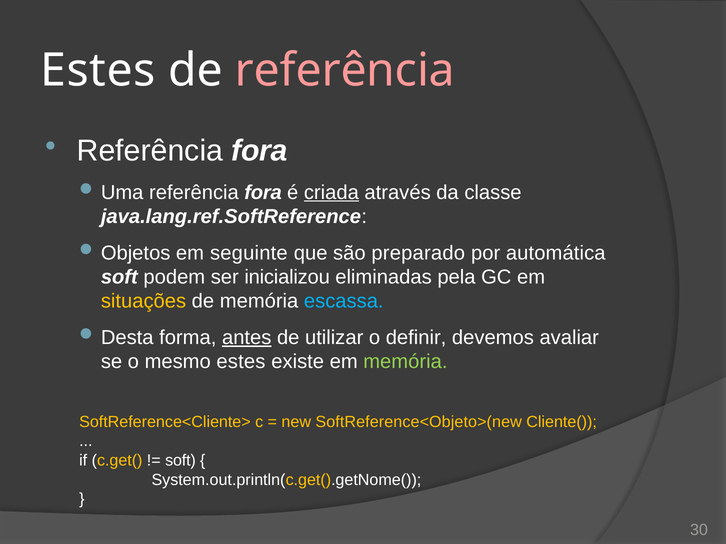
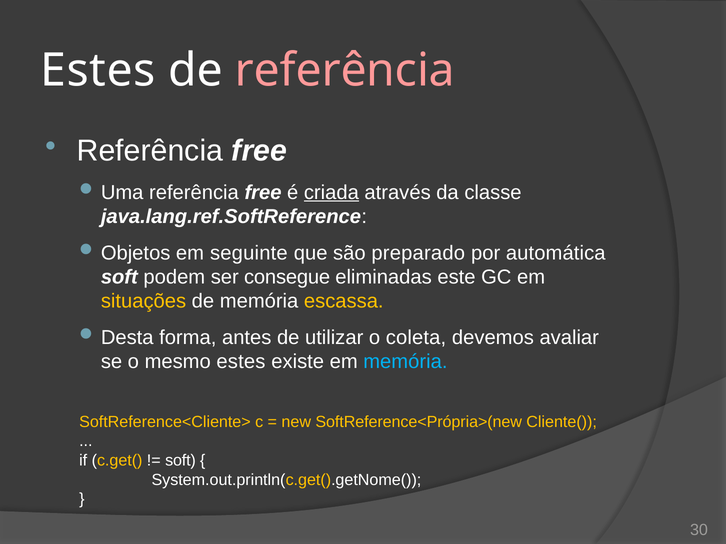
fora at (259, 151): fora -> free
fora at (263, 193): fora -> free
inicializou: inicializou -> consegue
pela: pela -> este
escassa colour: light blue -> yellow
antes underline: present -> none
definir: definir -> coleta
memória at (405, 362) colour: light green -> light blue
SoftReference<Objeto>(new: SoftReference<Objeto>(new -> SoftReference<Própria>(new
